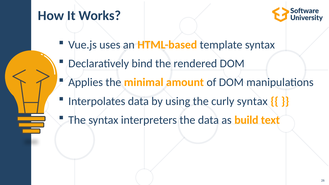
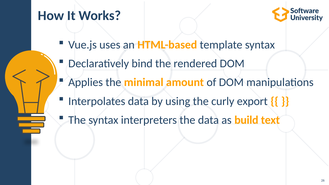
curly syntax: syntax -> export
